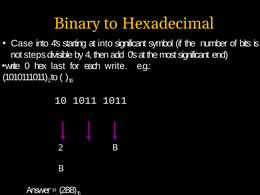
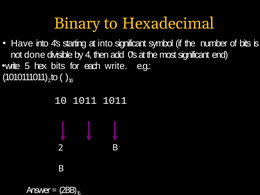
Case: Case -> Have
steps: steps -> done
0: 0 -> 5
hex last: last -> bits
